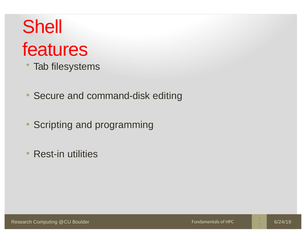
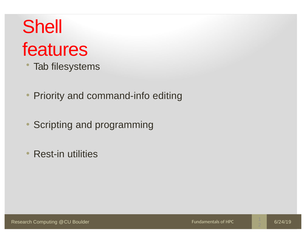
Secure: Secure -> Priority
command-disk: command-disk -> command-info
